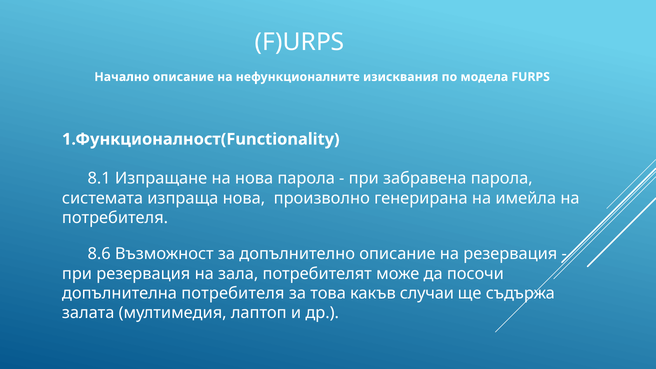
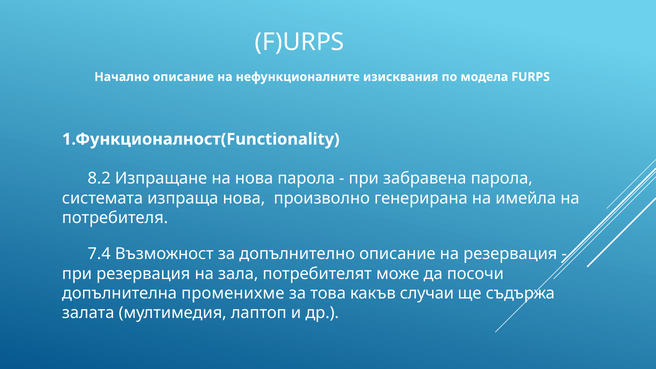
8.1: 8.1 -> 8.2
8.6: 8.6 -> 7.4
допълнителна потребителя: потребителя -> променихме
